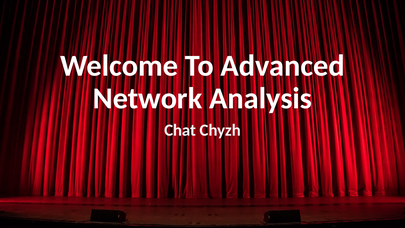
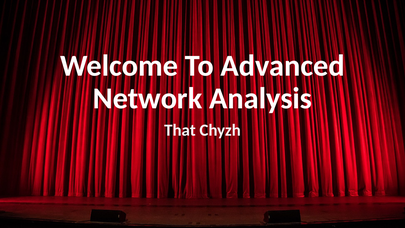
Chat: Chat -> That
